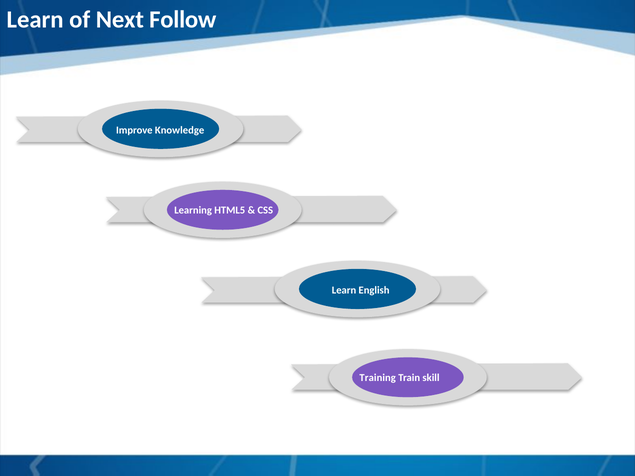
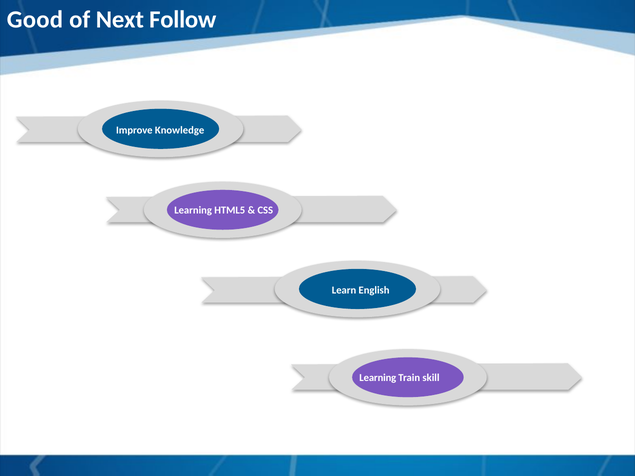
Learn at (35, 20): Learn -> Good
Training at (378, 378): Training -> Learning
